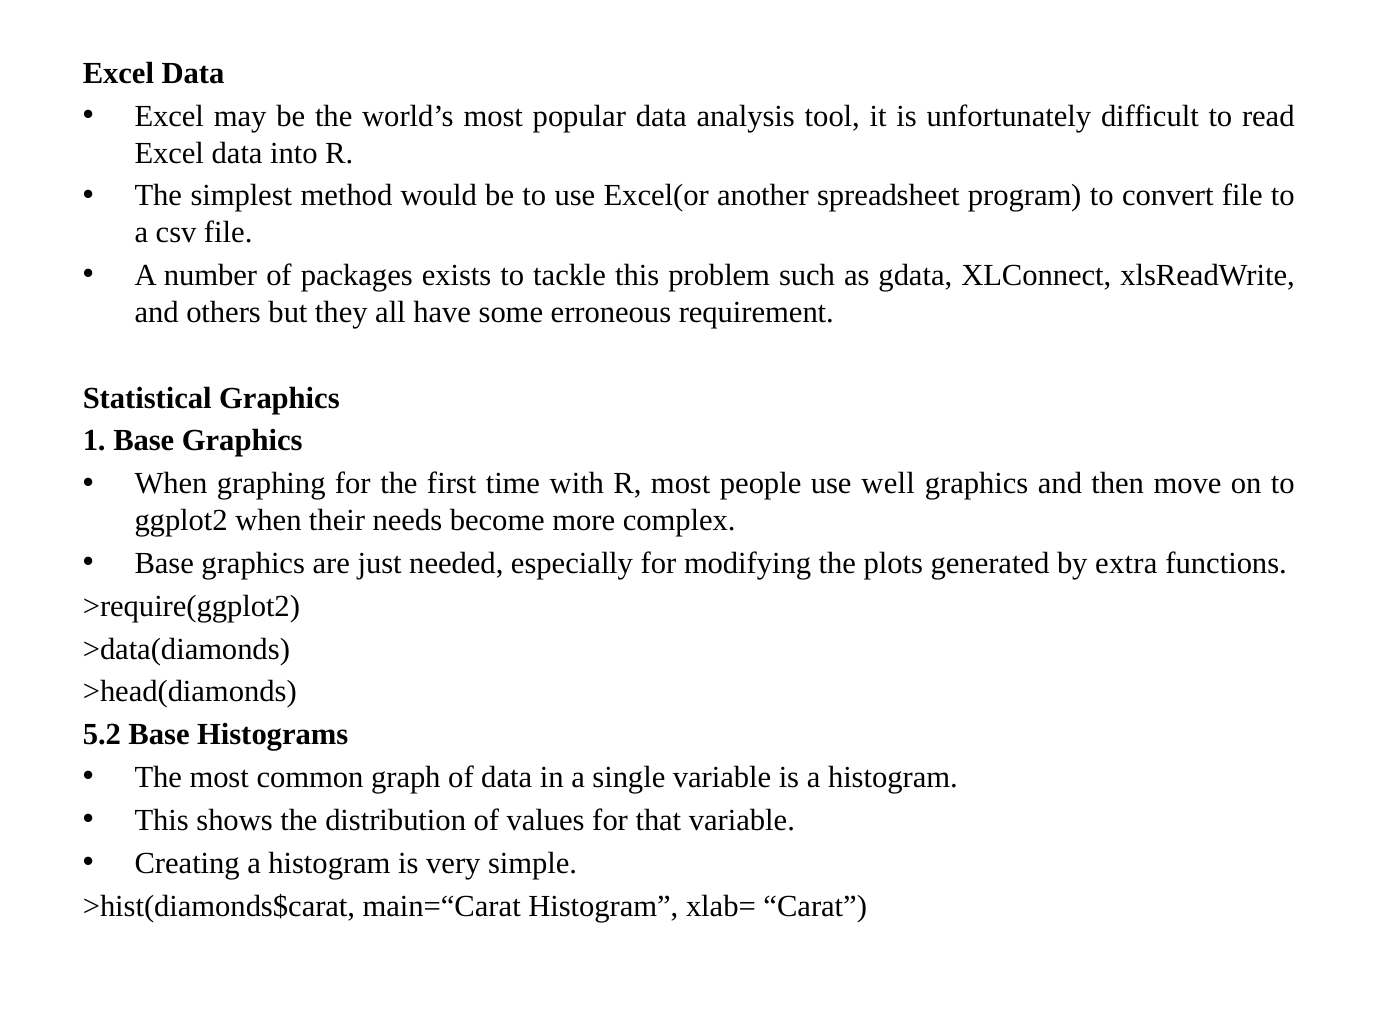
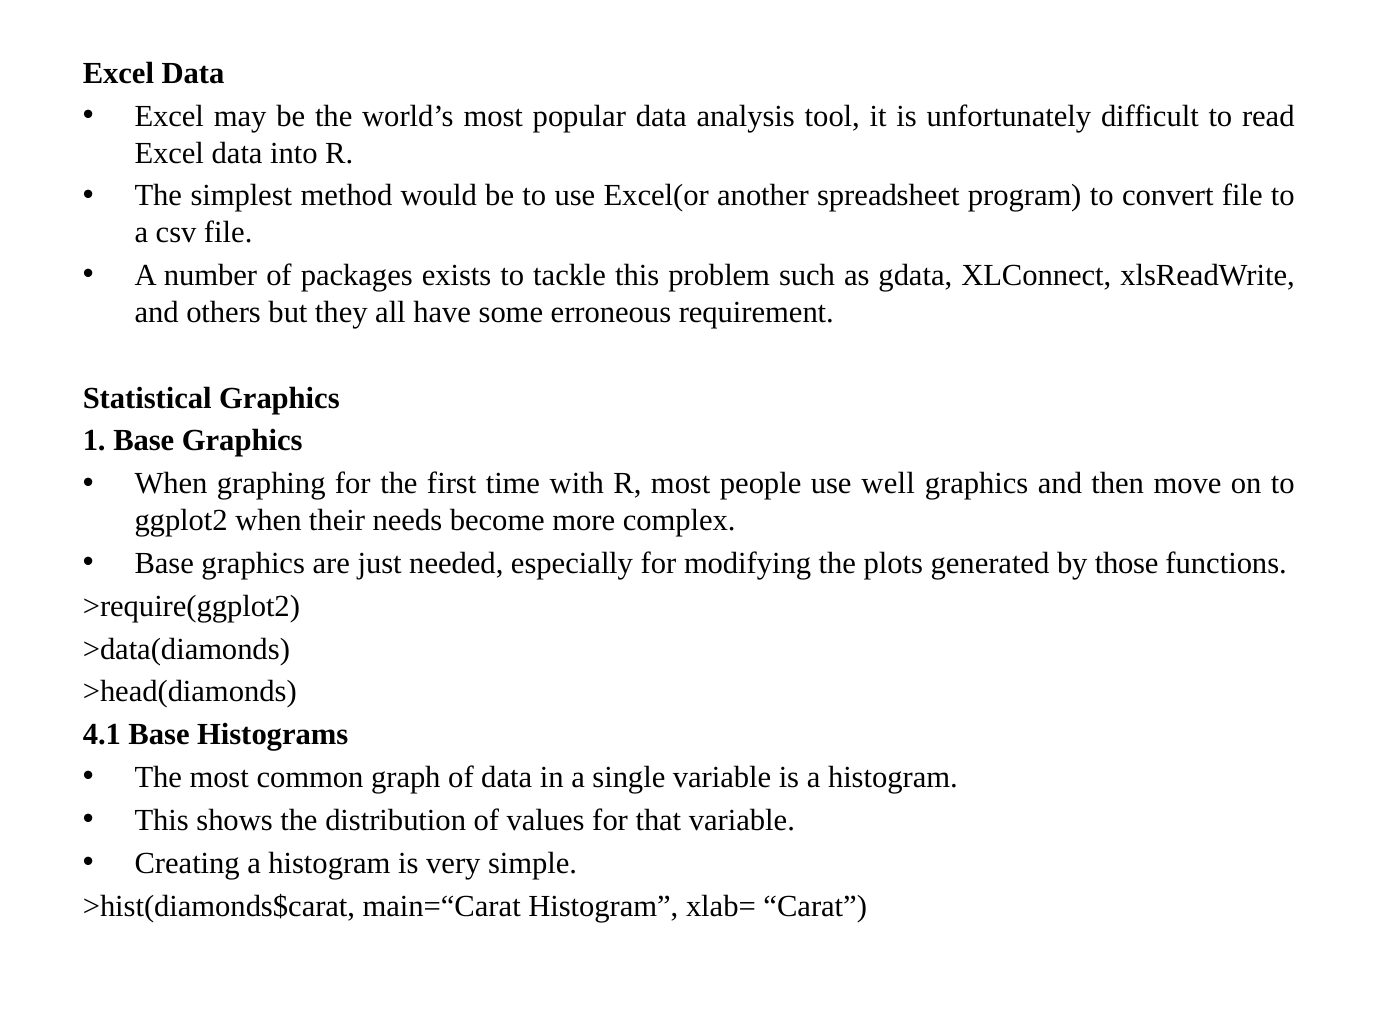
extra: extra -> those
5.2: 5.2 -> 4.1
